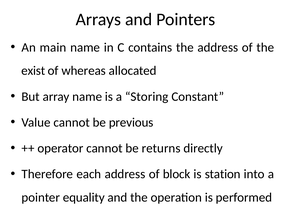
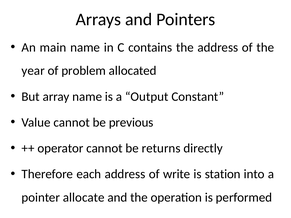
exist: exist -> year
whereas: whereas -> problem
Storing: Storing -> Output
block: block -> write
equality: equality -> allocate
